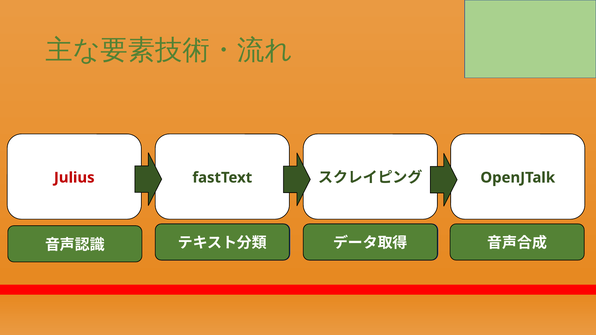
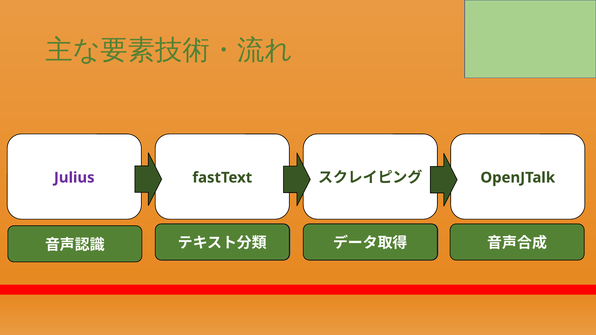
Julius colour: red -> purple
